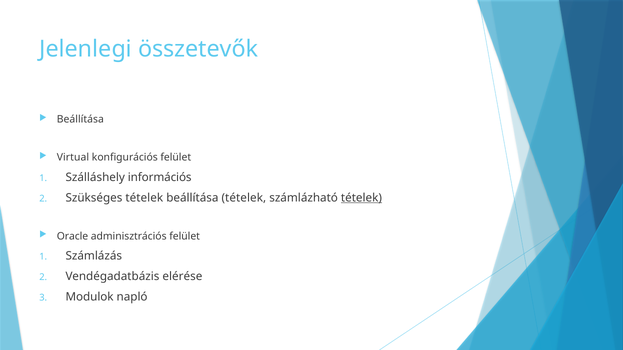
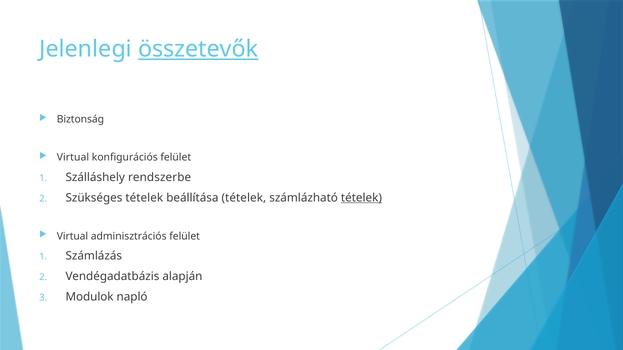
összetevők underline: none -> present
Beállítása at (80, 120): Beállítása -> Biztonság
információs: információs -> rendszerbe
Oracle at (72, 237): Oracle -> Virtual
elérése: elérése -> alapján
